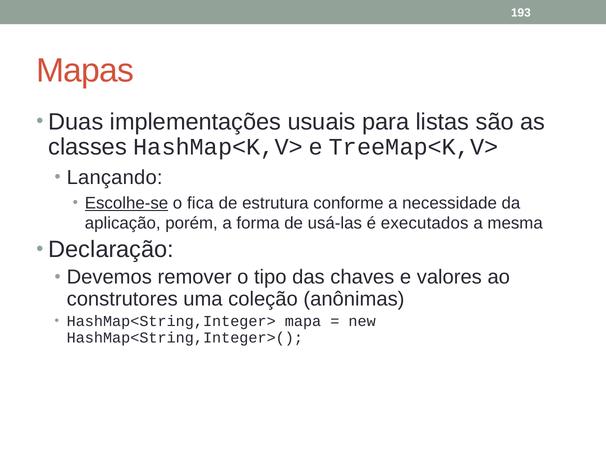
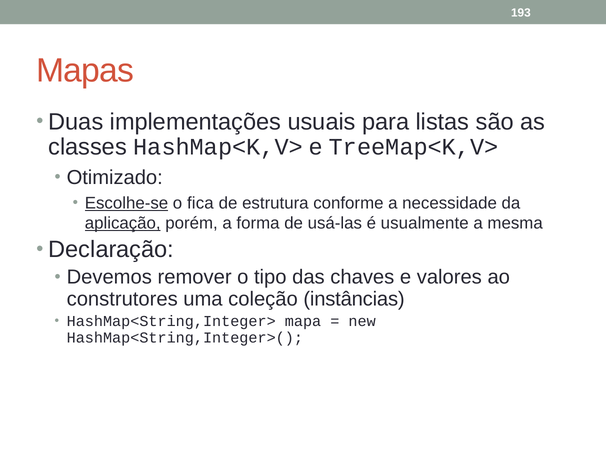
Lançando: Lançando -> Otimizado
aplicação underline: none -> present
executados: executados -> usualmente
anônimas: anônimas -> instâncias
